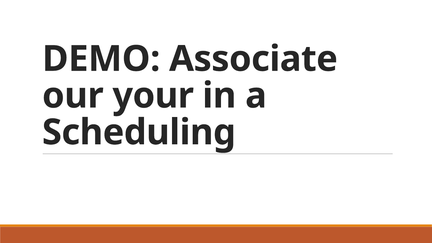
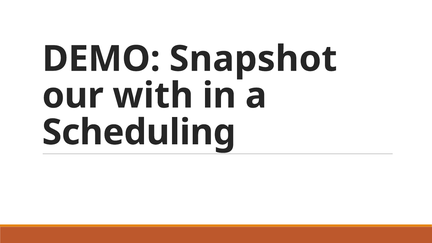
Associate: Associate -> Snapshot
your: your -> with
